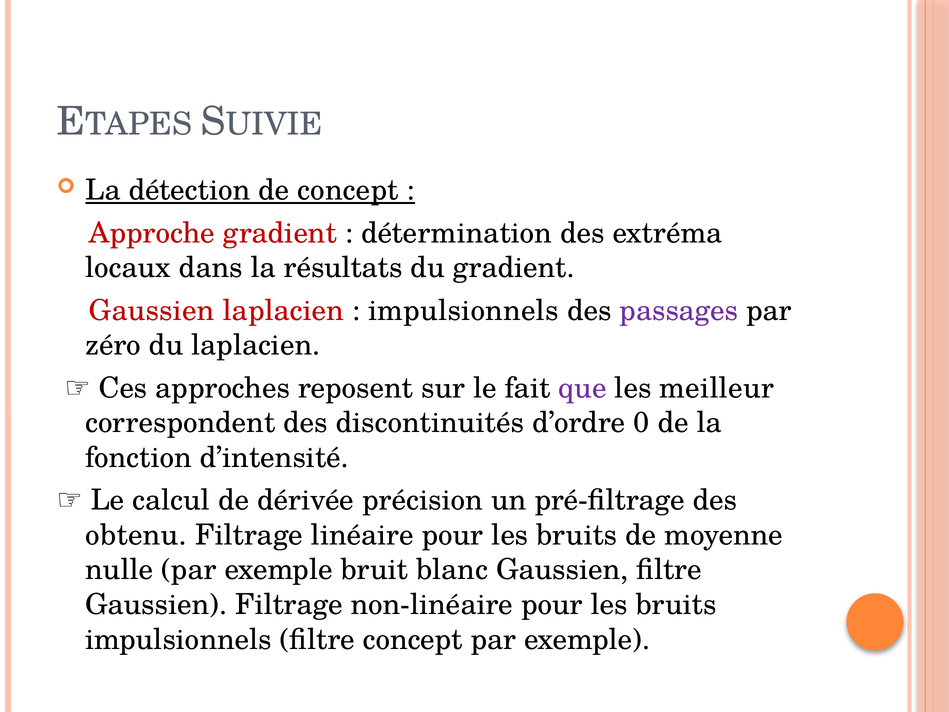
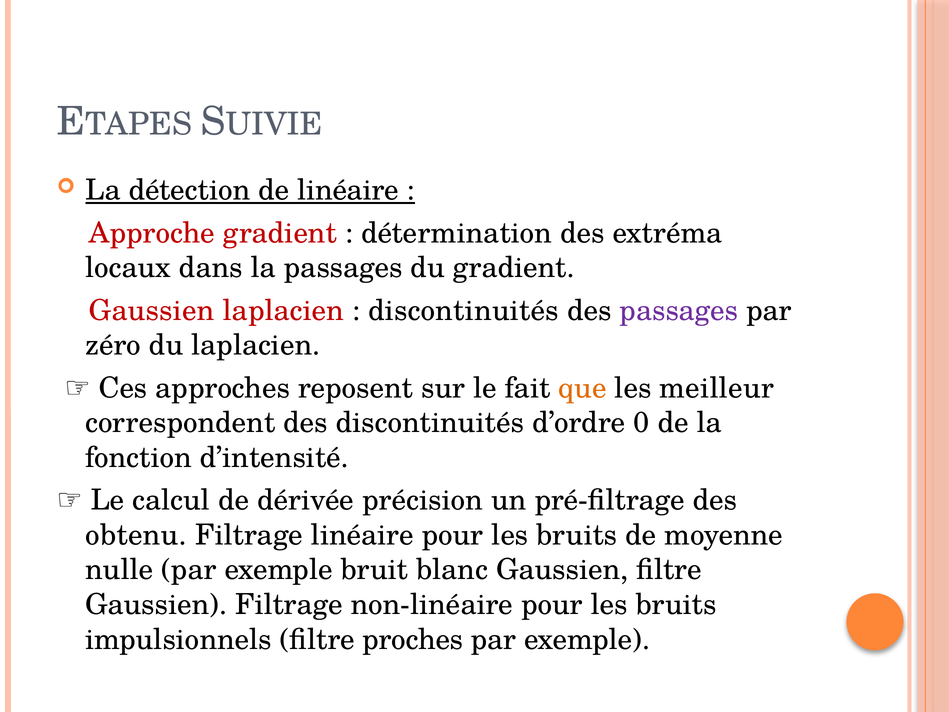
de concept: concept -> linéaire
la résultats: résultats -> passages
impulsionnels at (463, 310): impulsionnels -> discontinuités
que colour: purple -> orange
filtre concept: concept -> proches
